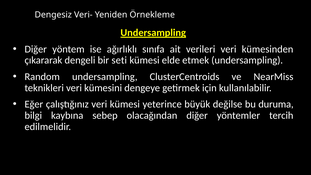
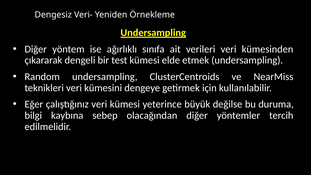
seti: seti -> test
